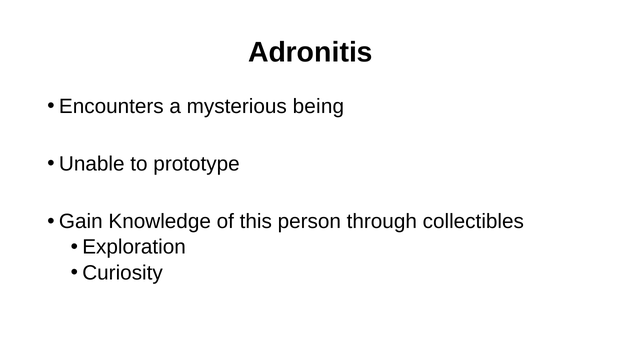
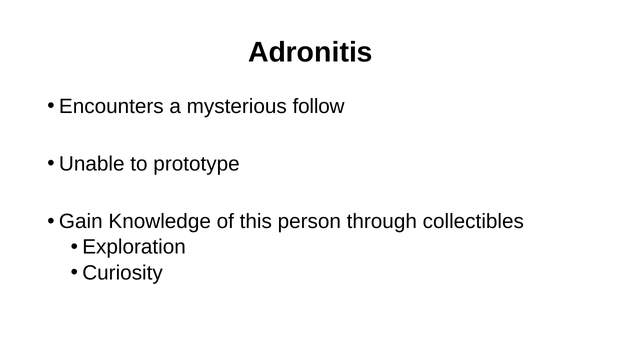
being: being -> follow
